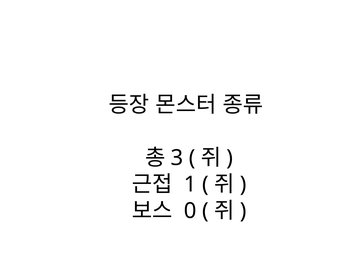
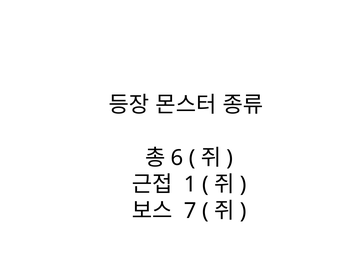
3: 3 -> 6
0: 0 -> 7
